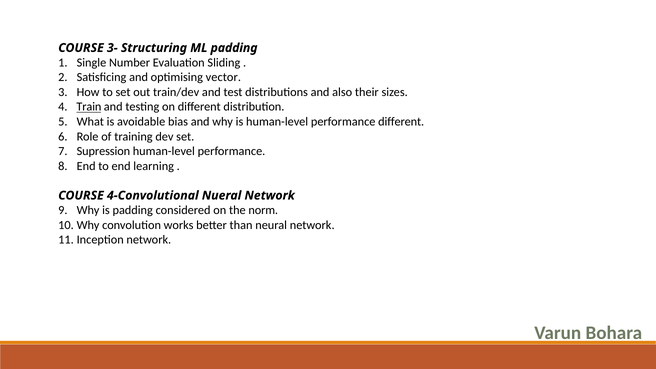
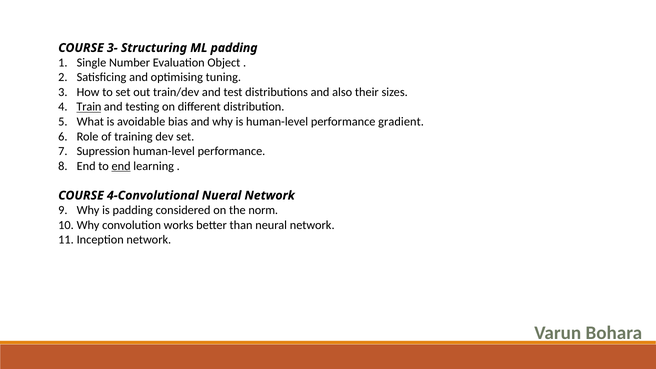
Sliding: Sliding -> Object
vector: vector -> tuning
performance different: different -> gradient
end at (121, 166) underline: none -> present
